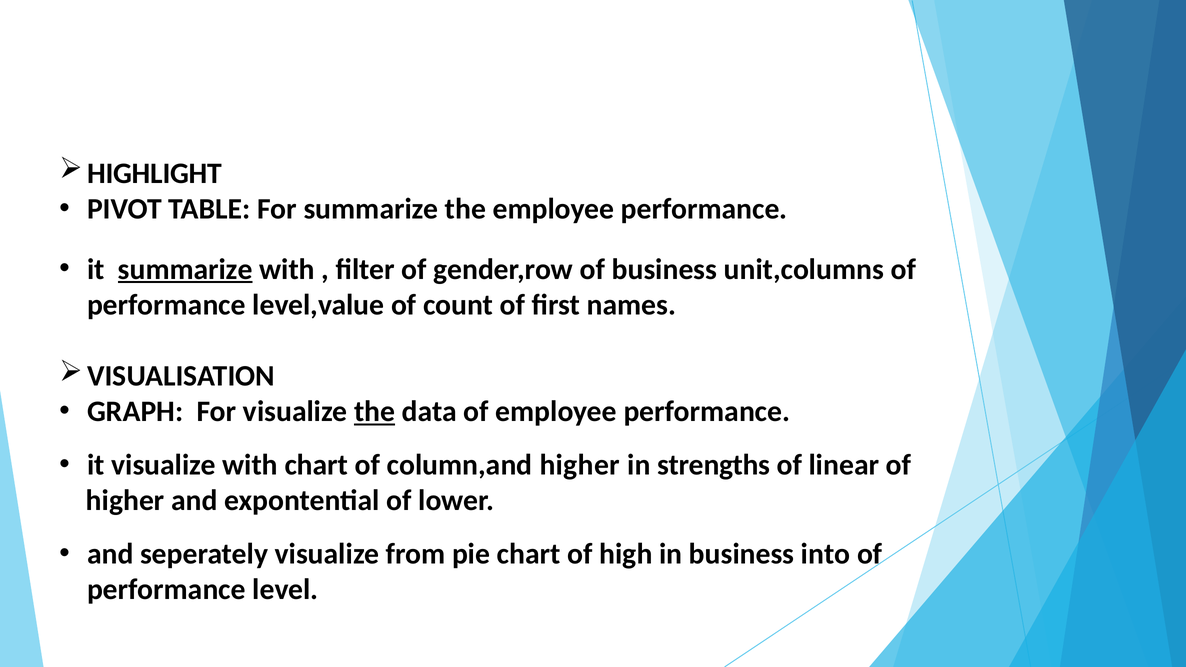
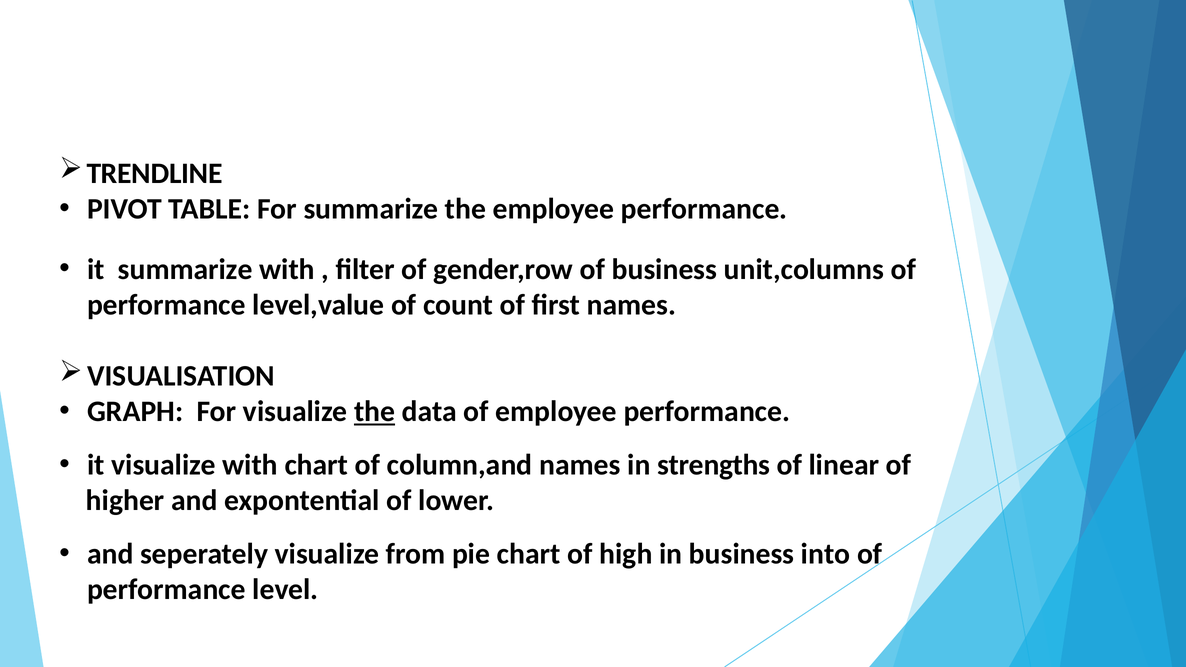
HIGHLIGHT: HIGHLIGHT -> TRENDLINE
summarize at (185, 269) underline: present -> none
column,and higher: higher -> names
